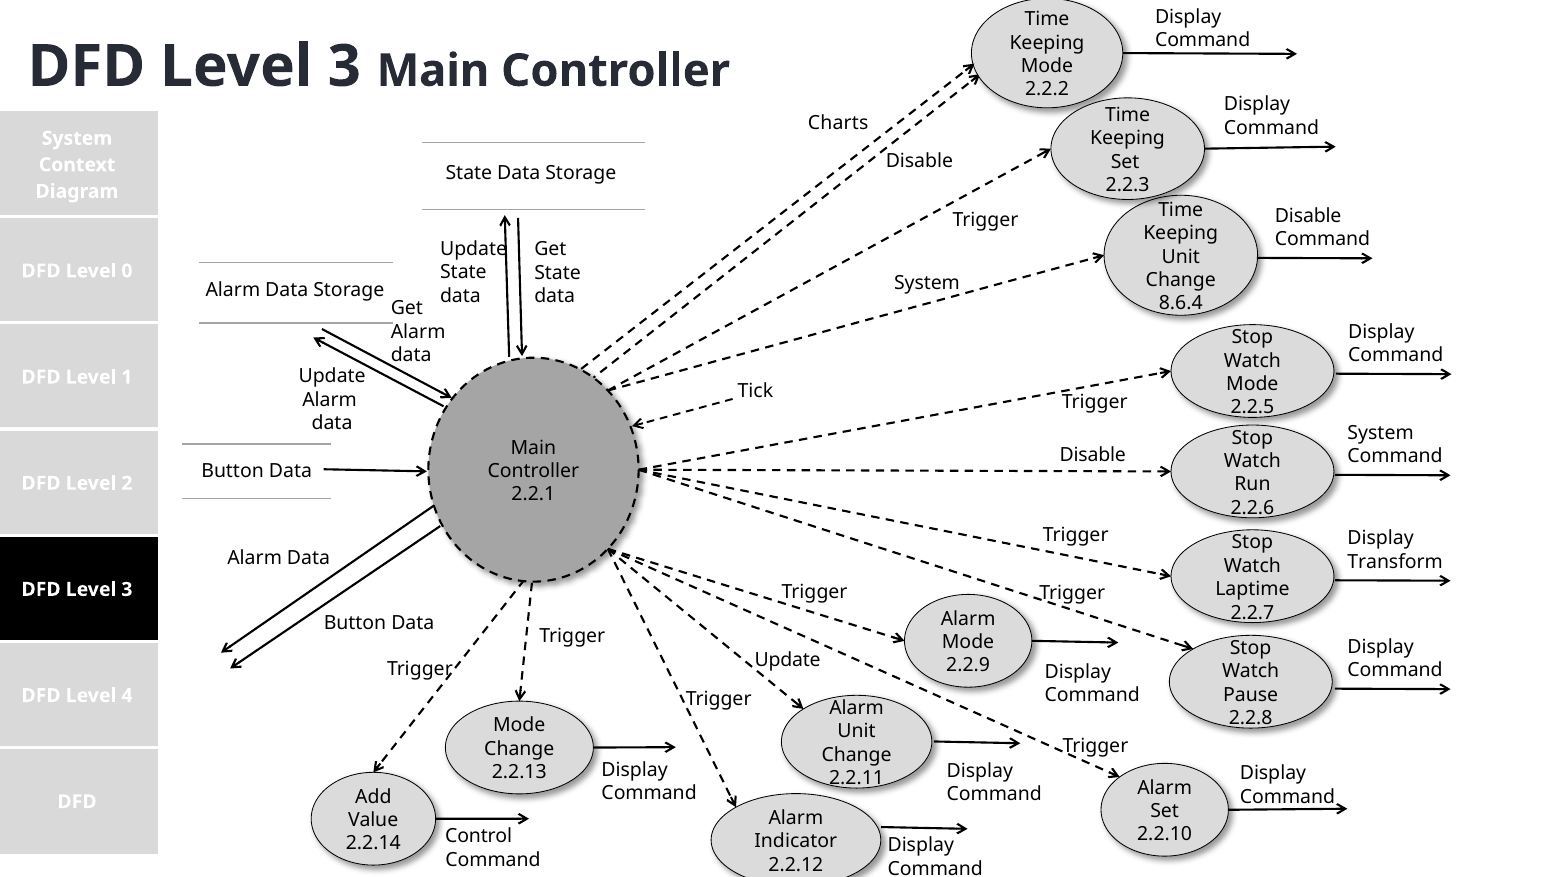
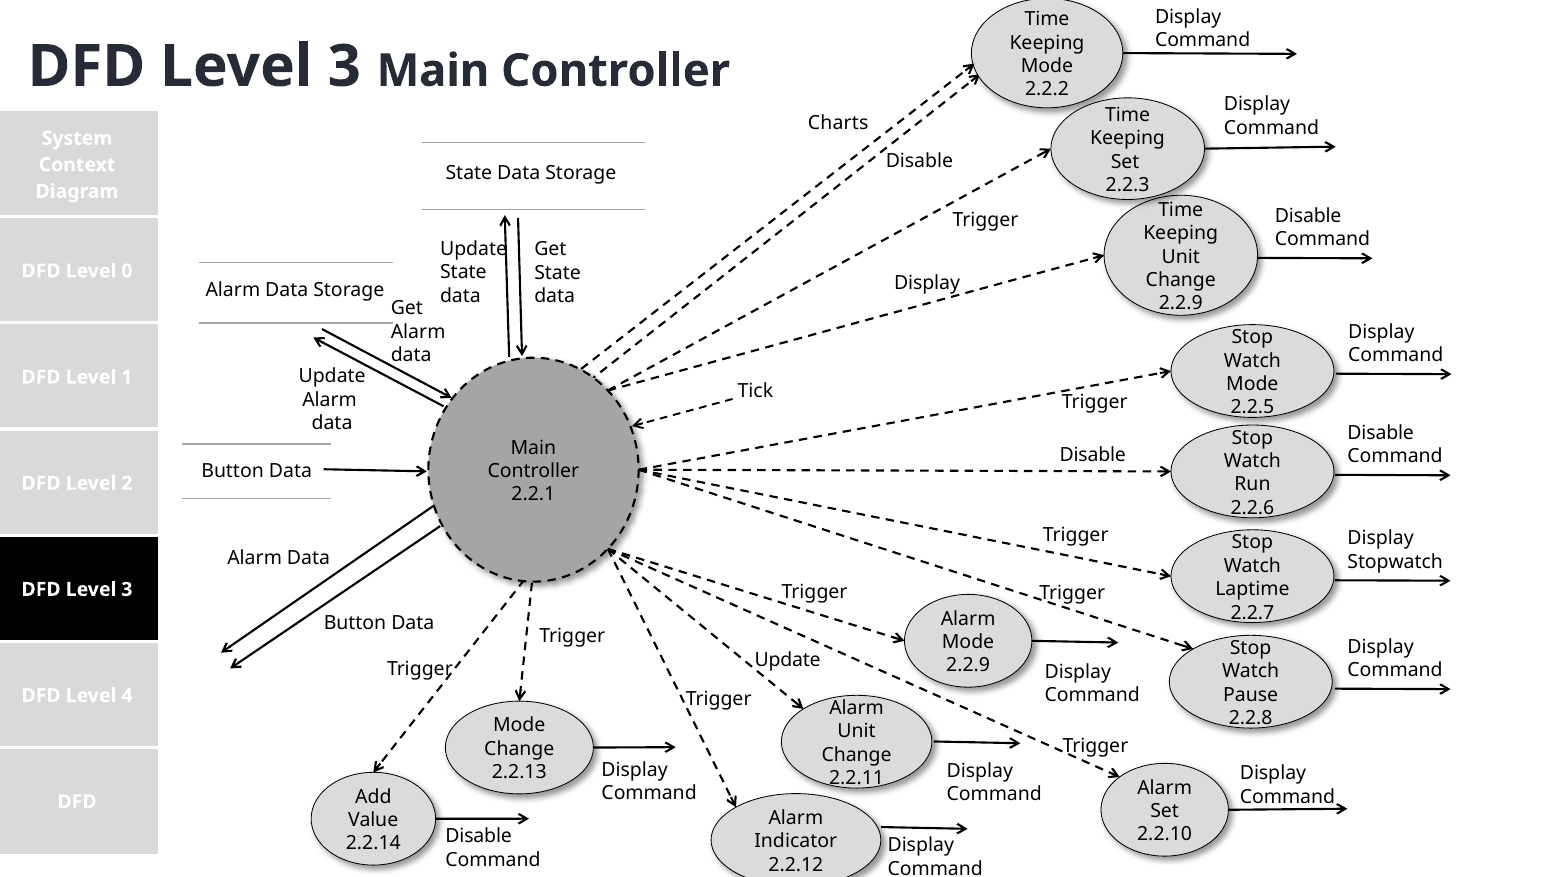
System at (927, 283): System -> Display
8.6.4 at (1181, 303): 8.6.4 -> 2.2.9
System at (1381, 433): System -> Disable
Transform: Transform -> Stopwatch
Control at (479, 836): Control -> Disable
